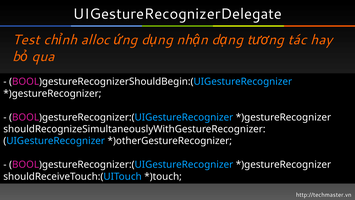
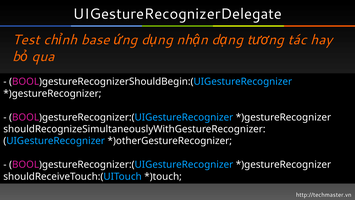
alloc: alloc -> base
